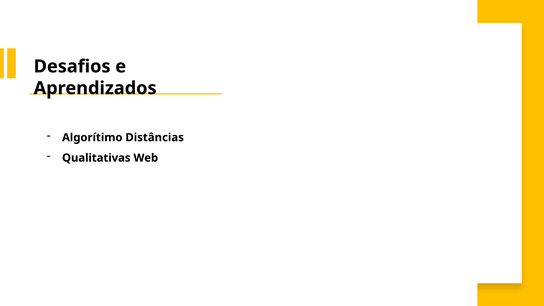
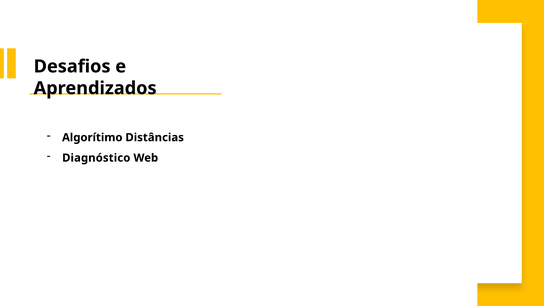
Qualitativas: Qualitativas -> Diagnóstico
